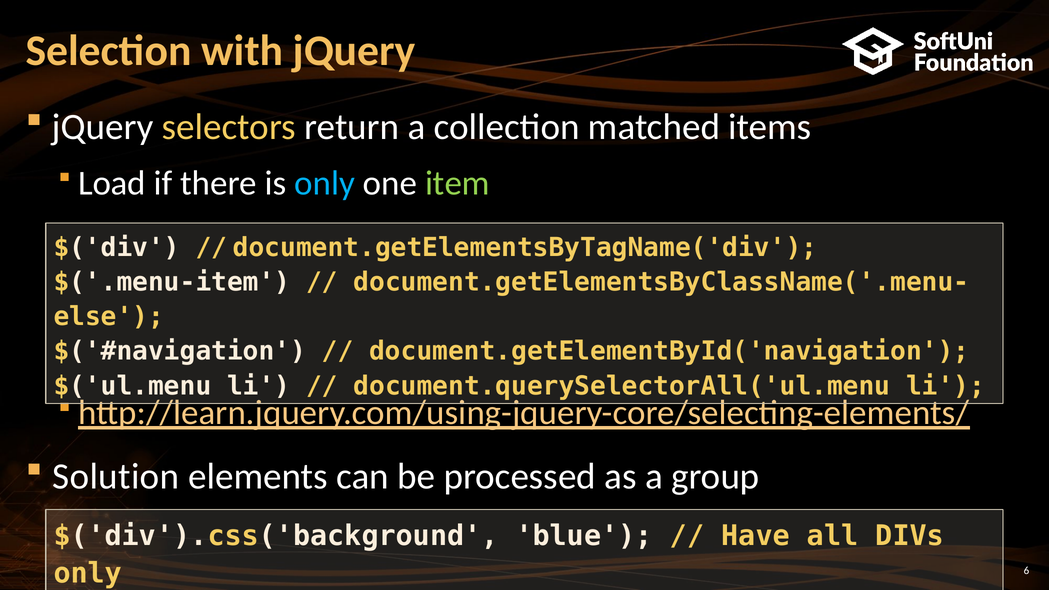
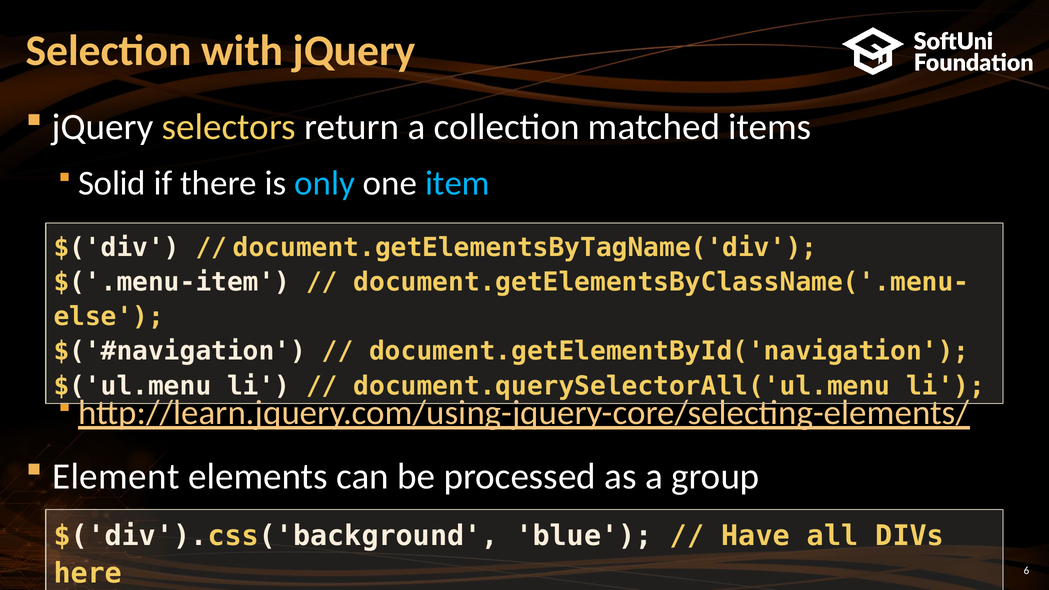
Load: Load -> Solid
item colour: light green -> light blue
Solution: Solution -> Element
only at (88, 574): only -> here
